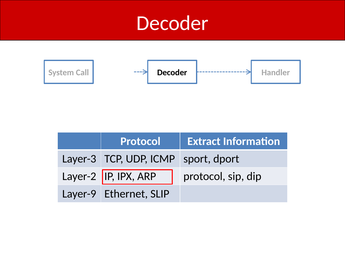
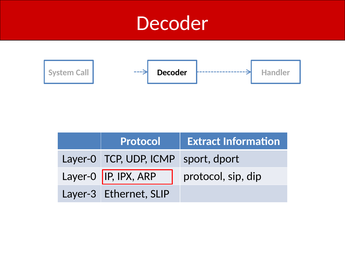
Layer-3 at (79, 159): Layer-3 -> Layer-0
Layer-2 at (79, 176): Layer-2 -> Layer-0
Layer-9: Layer-9 -> Layer-3
